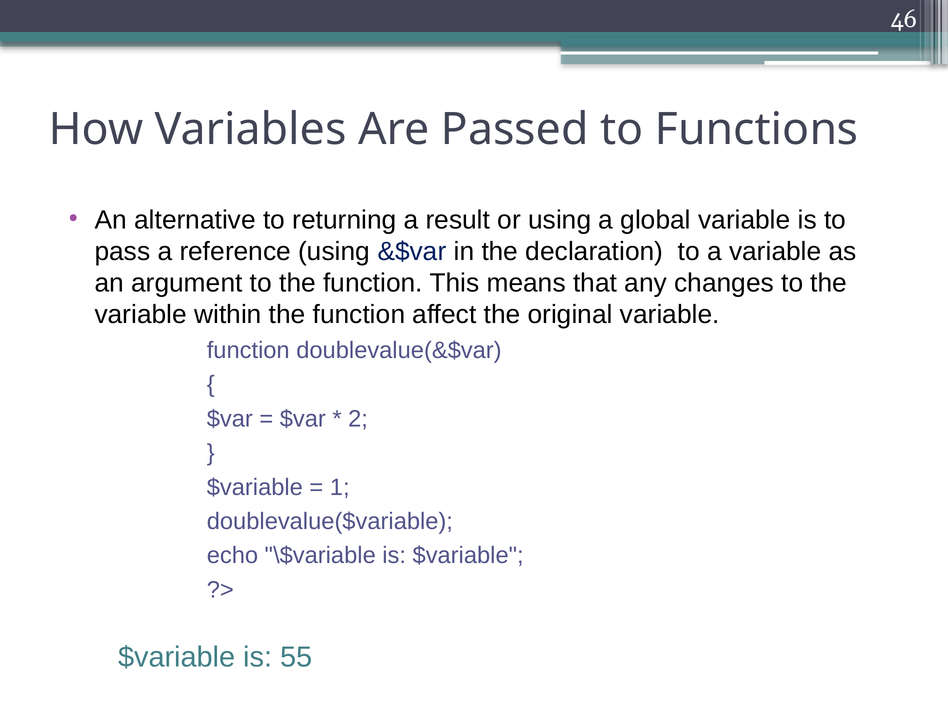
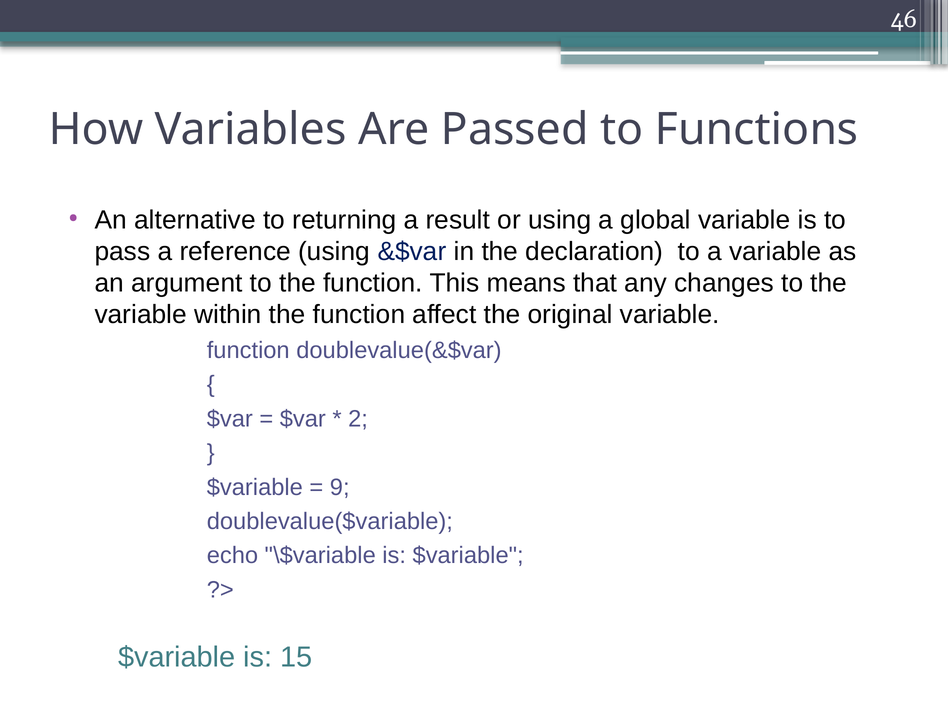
1: 1 -> 9
55: 55 -> 15
